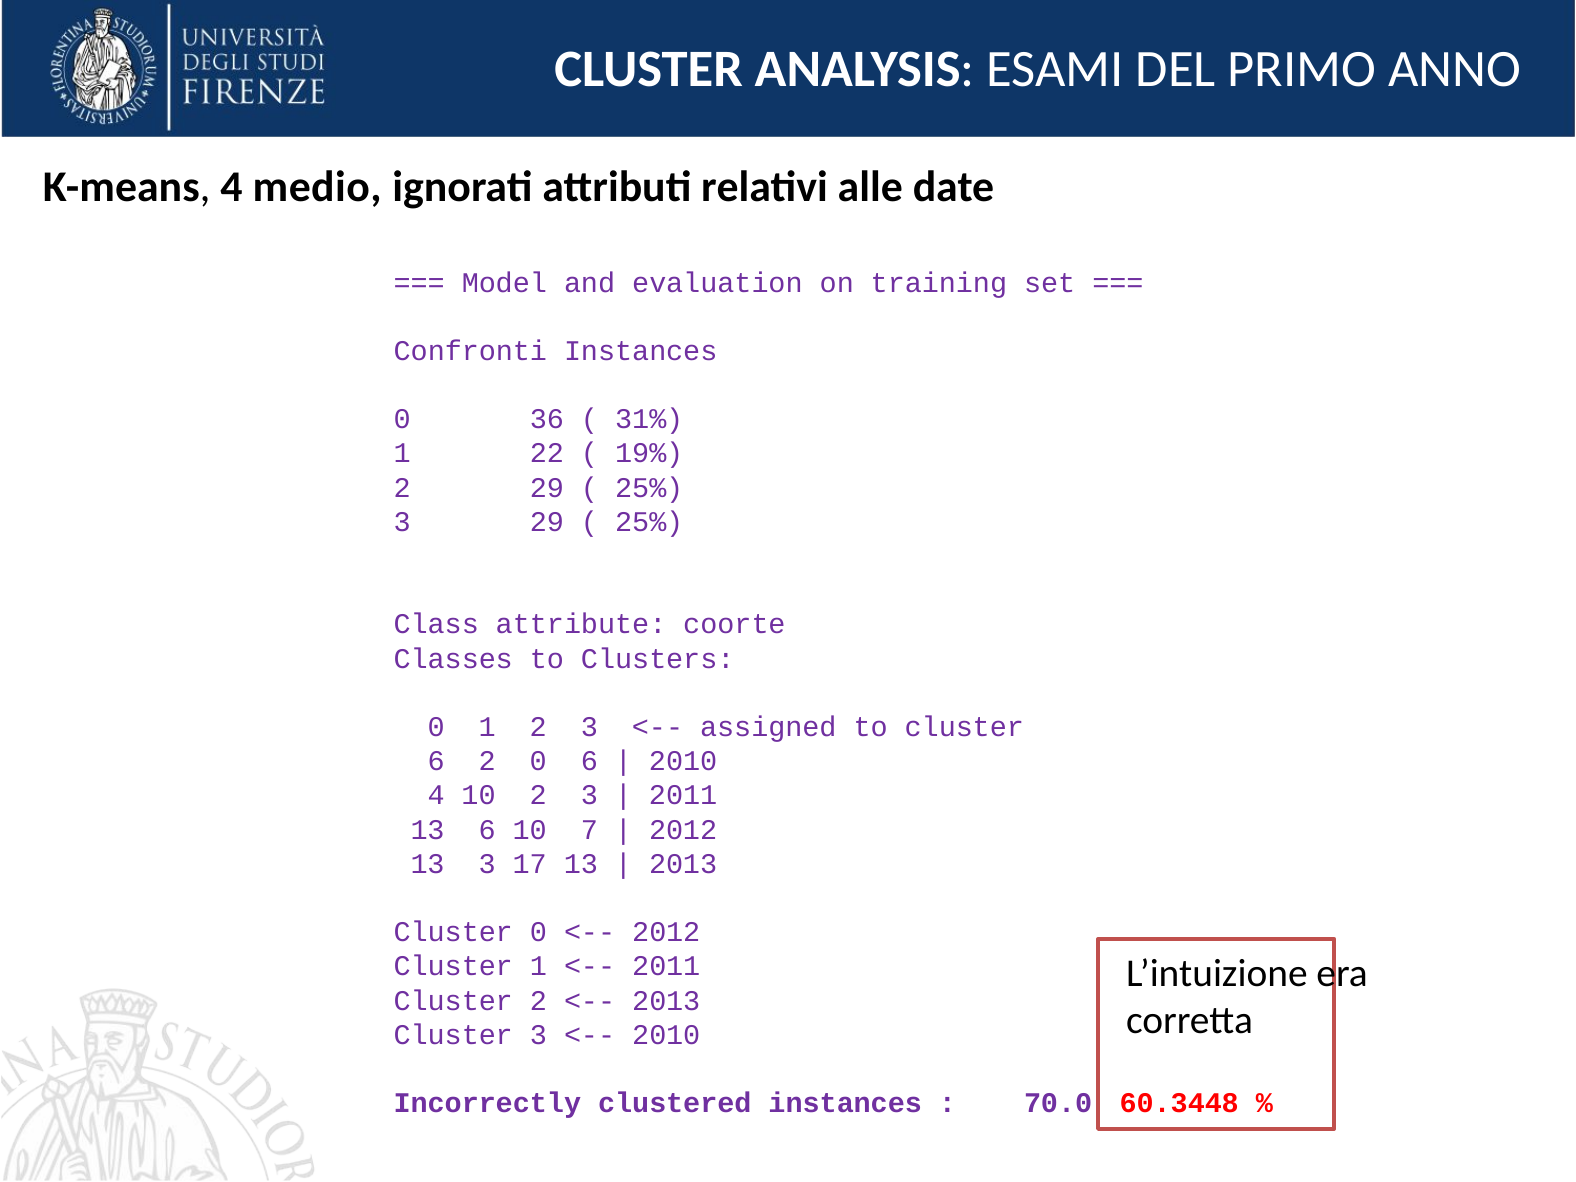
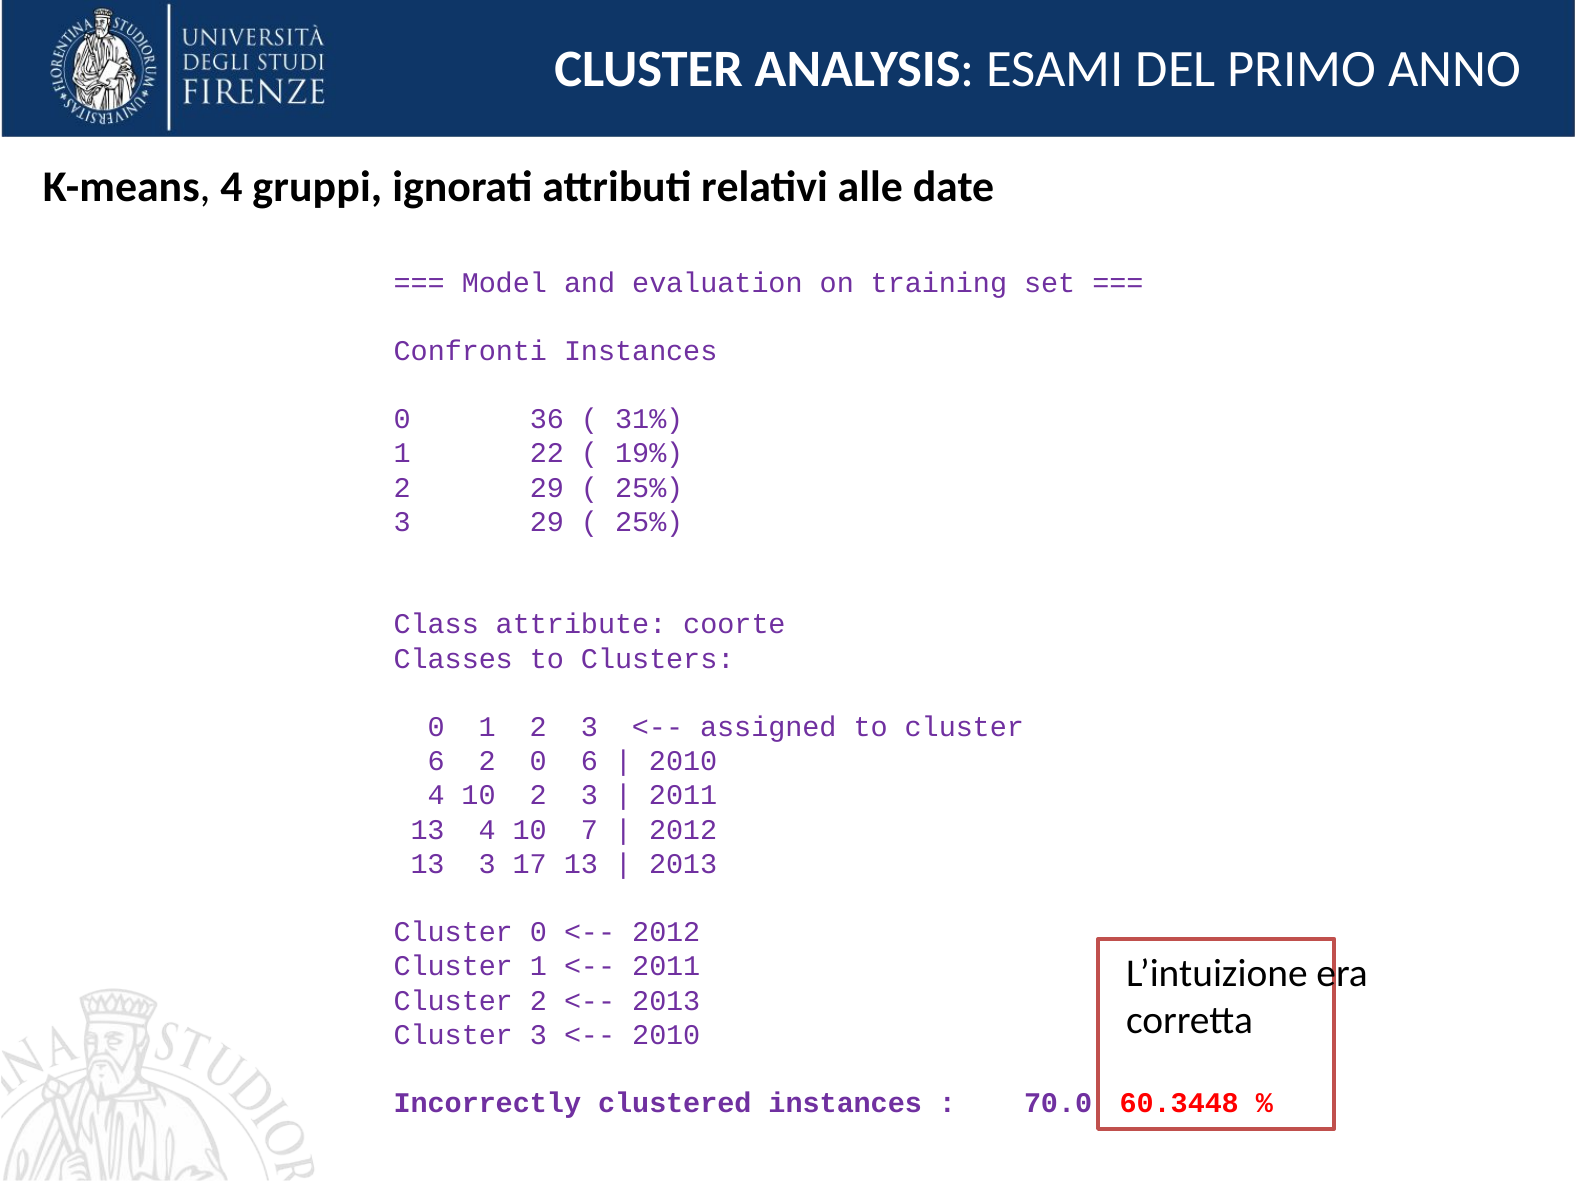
medio: medio -> gruppi
13 6: 6 -> 4
